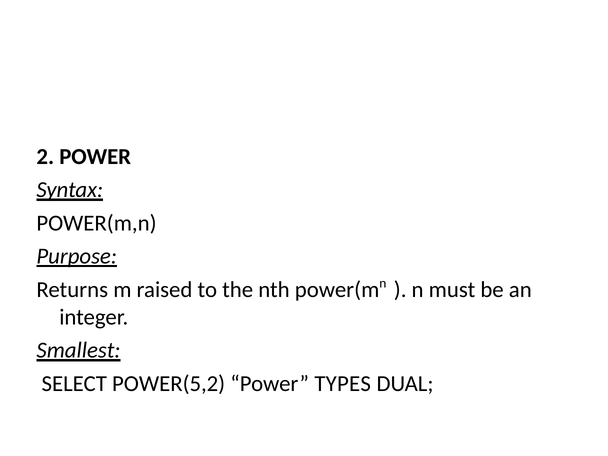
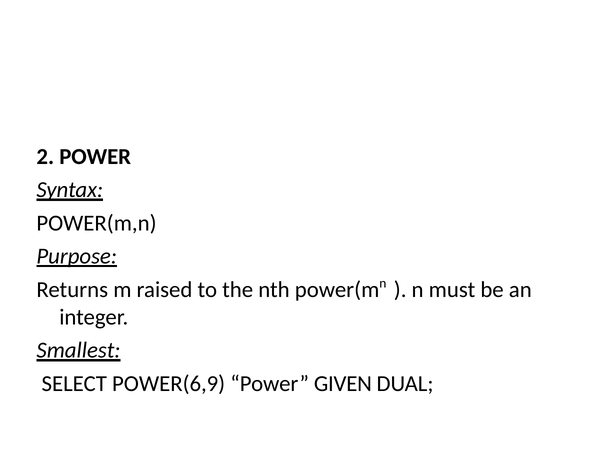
POWER(5,2: POWER(5,2 -> POWER(6,9
TYPES: TYPES -> GIVEN
